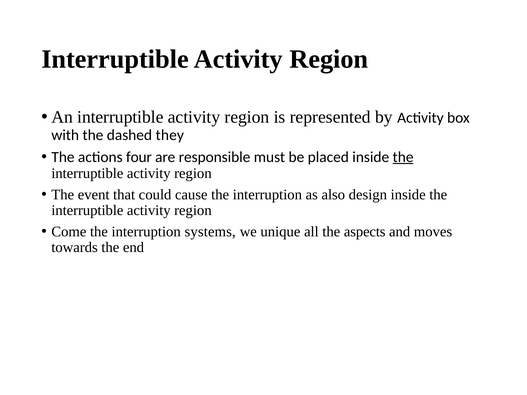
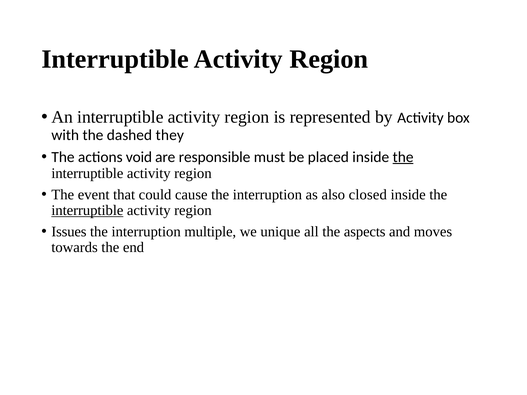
four: four -> void
design: design -> closed
interruptible at (87, 210) underline: none -> present
Come: Come -> Issues
systems: systems -> multiple
